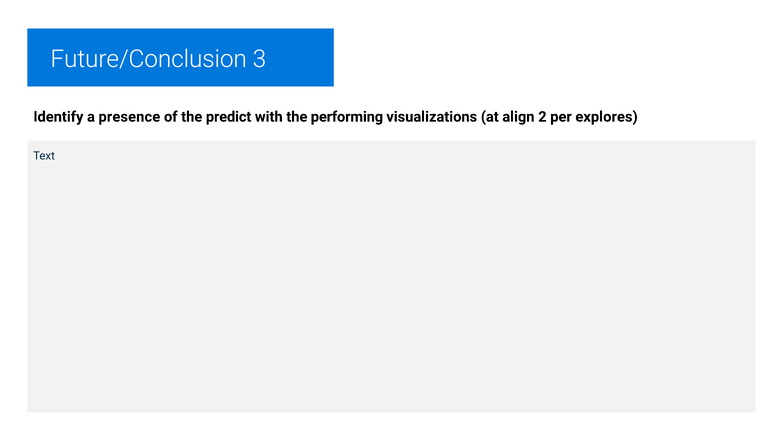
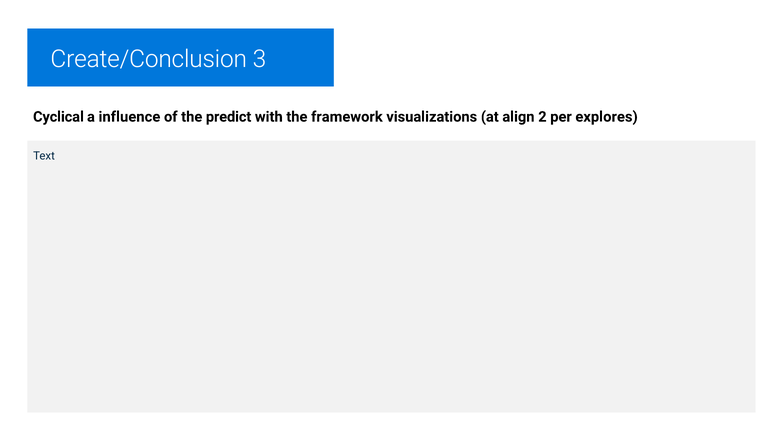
Future/Conclusion: Future/Conclusion -> Create/Conclusion
Identify: Identify -> Cyclical
presence: presence -> influence
performing: performing -> framework
